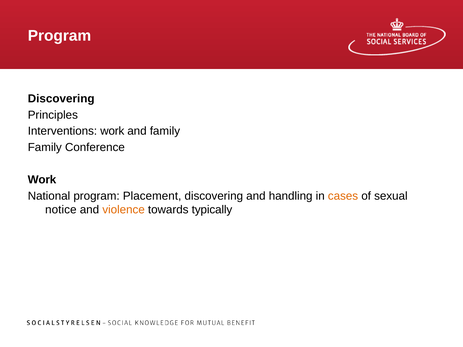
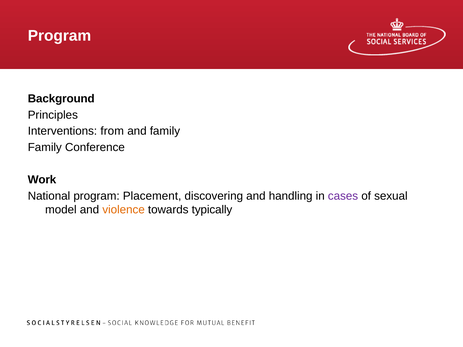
Discovering at (61, 99): Discovering -> Background
Interventions work: work -> from
cases colour: orange -> purple
notice: notice -> model
